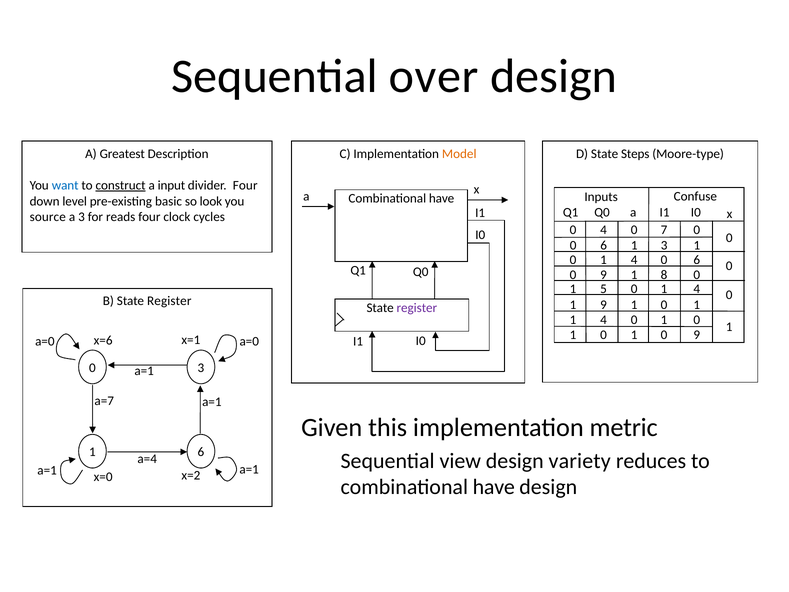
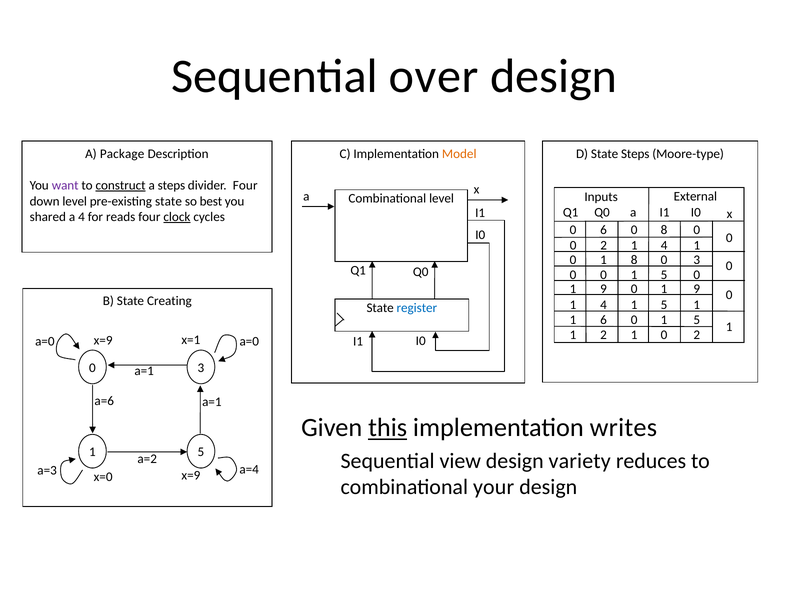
Greatest: Greatest -> Package
want colour: blue -> purple
a input: input -> steps
Confuse: Confuse -> External
have at (442, 198): have -> level
pre-existing basic: basic -> state
look: look -> best
source: source -> shared
a 3: 3 -> 4
clock underline: none -> present
0 4: 4 -> 6
0 7: 7 -> 8
6 at (604, 245): 6 -> 2
3 at (664, 245): 3 -> 4
4 at (634, 260): 4 -> 8
6 at (697, 260): 6 -> 3
9 at (603, 275): 9 -> 0
8 at (664, 275): 8 -> 5
5 at (603, 289): 5 -> 9
4 at (697, 289): 4 -> 9
B State Register: Register -> Creating
9 at (603, 305): 9 -> 4
0 at (664, 305): 0 -> 5
register at (417, 308) colour: purple -> blue
4 at (603, 320): 4 -> 6
0 at (697, 320): 0 -> 5
0 at (603, 335): 0 -> 2
1 0 9: 9 -> 2
x=6 at (103, 340): x=6 -> x=9
a=7: a=7 -> a=6
this underline: none -> present
metric: metric -> writes
6 at (201, 452): 6 -> 5
a=4: a=4 -> a=2
a=1 at (249, 469): a=1 -> a=4
a=1 at (47, 470): a=1 -> a=3
x=2 at (191, 475): x=2 -> x=9
have at (494, 487): have -> your
